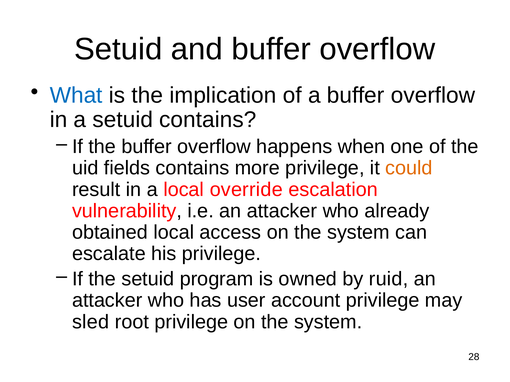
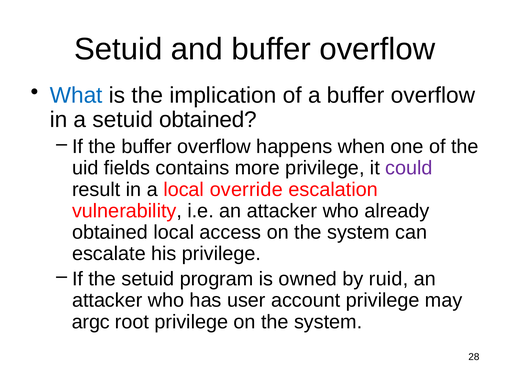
setuid contains: contains -> obtained
could colour: orange -> purple
sled: sled -> argc
